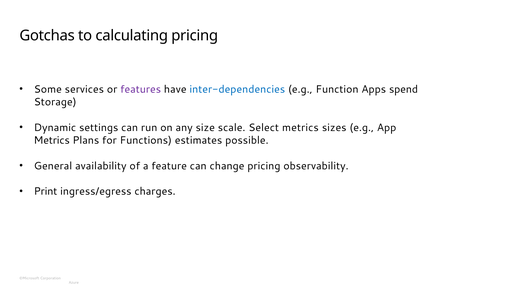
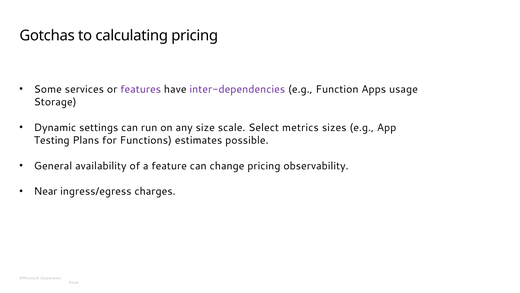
inter-dependencies colour: blue -> purple
spend: spend -> usage
Metrics at (52, 140): Metrics -> Testing
Print: Print -> Near
